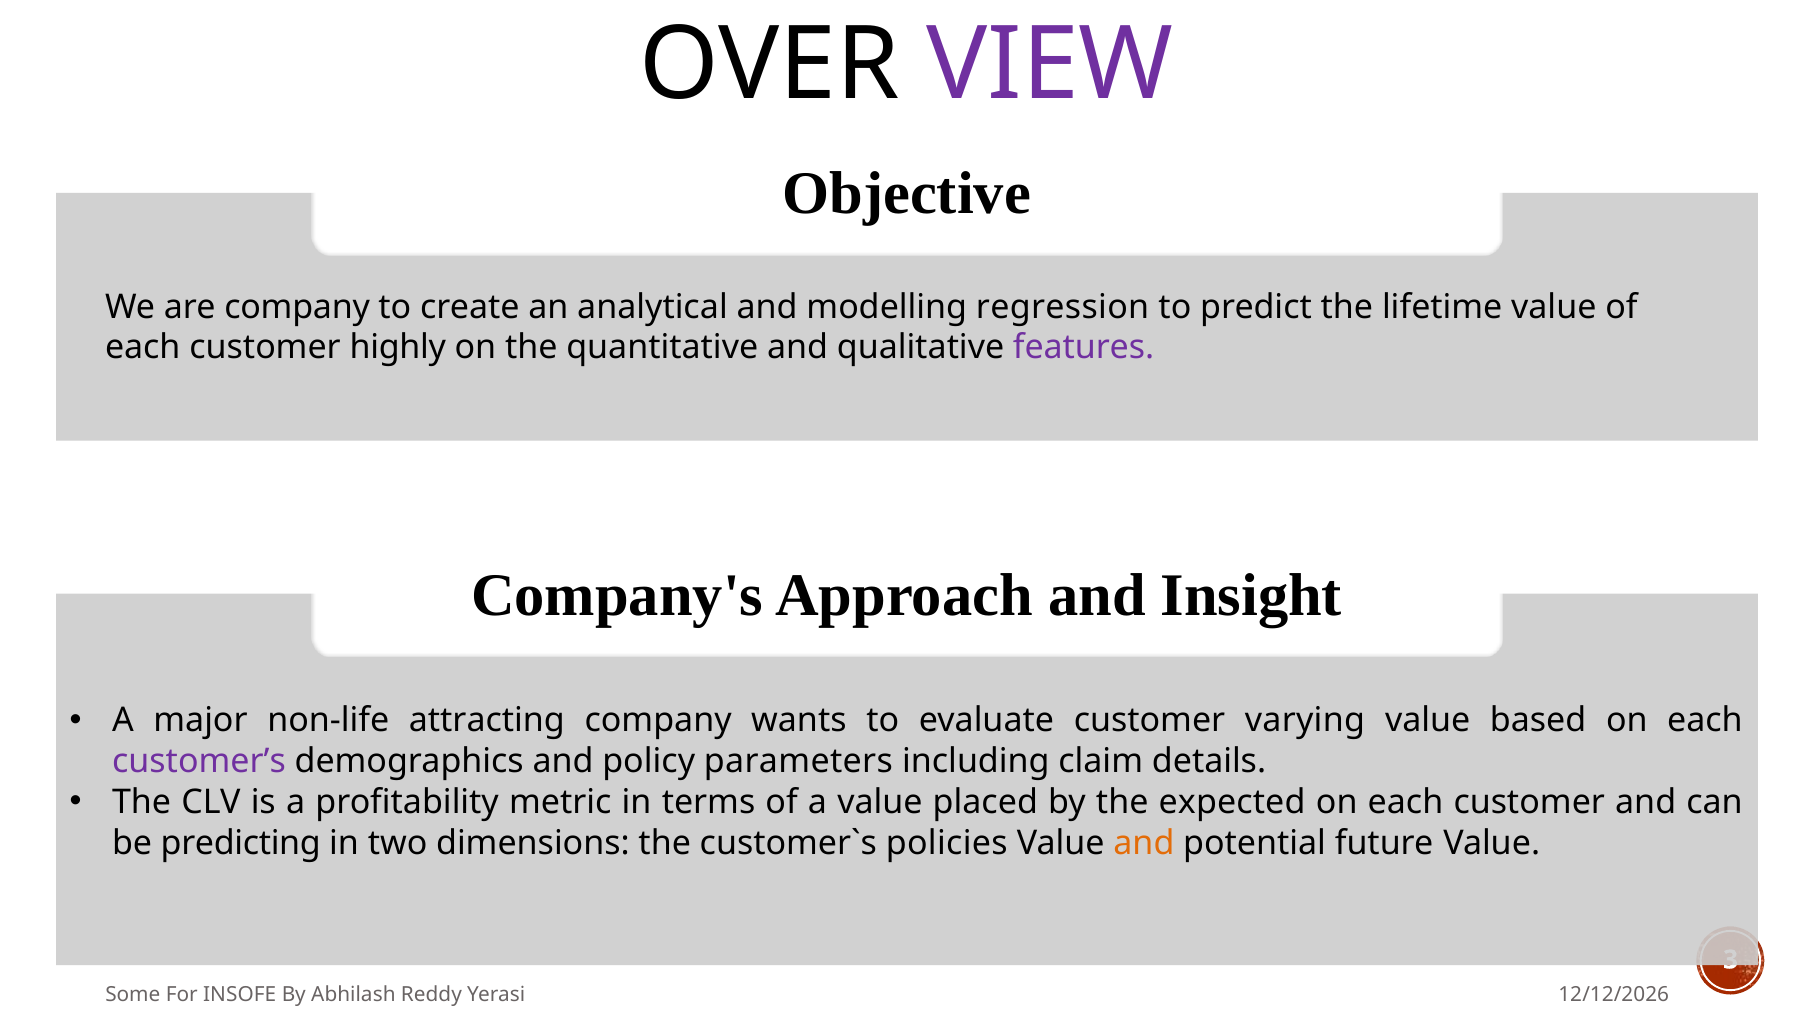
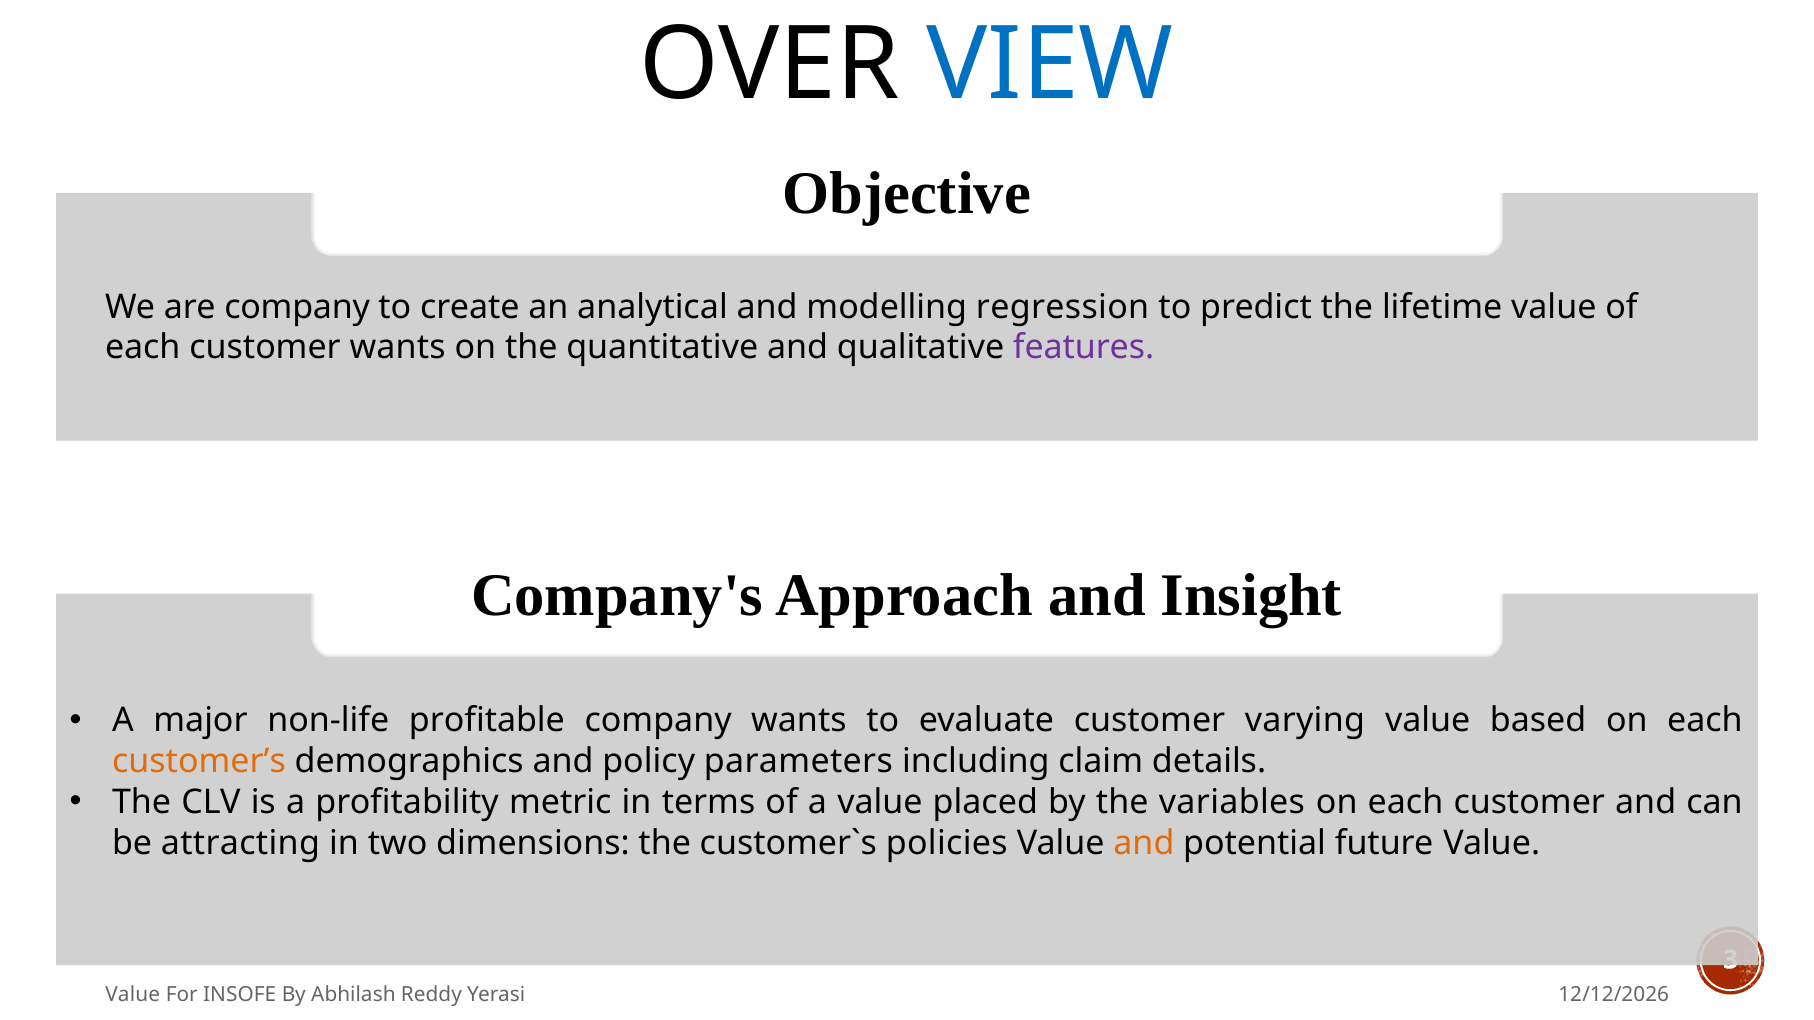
VIEW colour: purple -> blue
customer highly: highly -> wants
attracting: attracting -> profitable
customer’s colour: purple -> orange
expected: expected -> variables
predicting: predicting -> attracting
Some at (133, 995): Some -> Value
